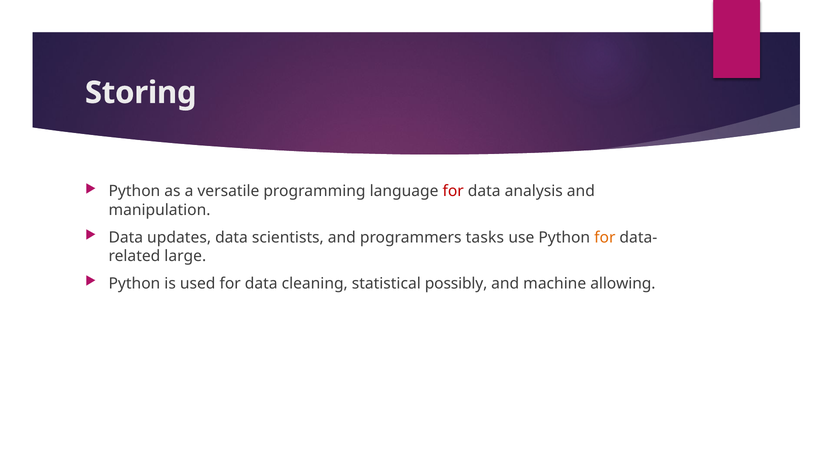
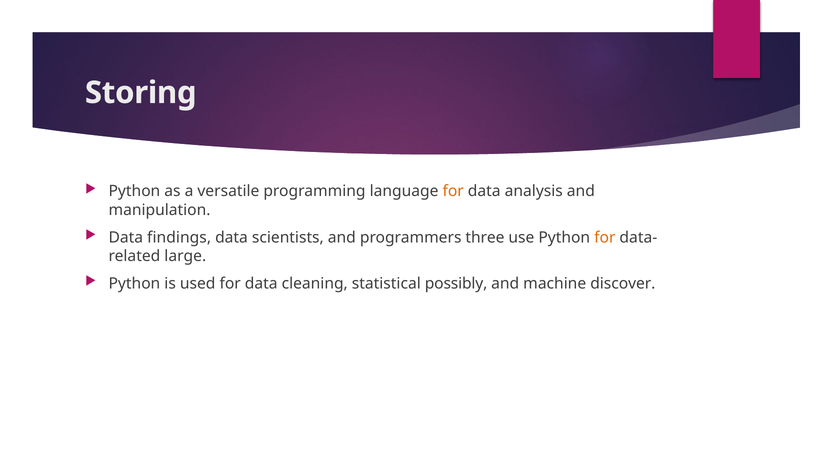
for at (453, 191) colour: red -> orange
updates: updates -> findings
tasks: tasks -> three
allowing: allowing -> discover
